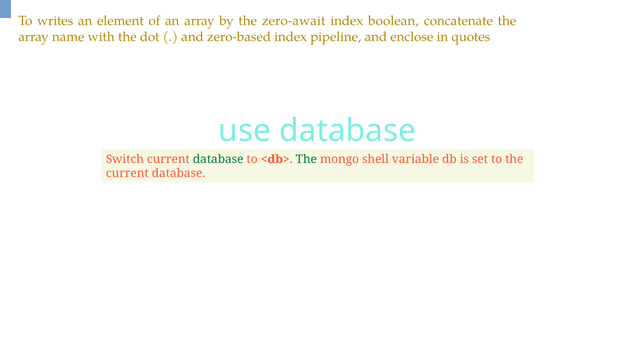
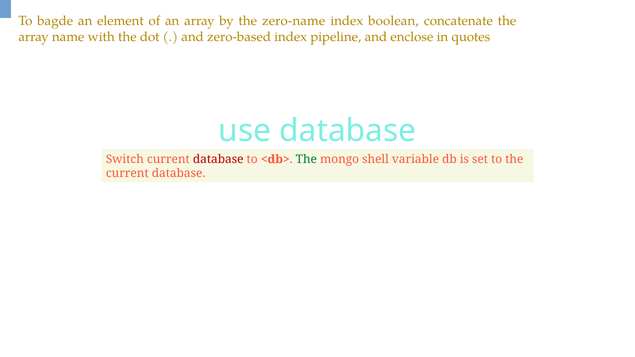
writes: writes -> bagde
zero-await: zero-await -> zero-name
database at (218, 159) colour: green -> red
